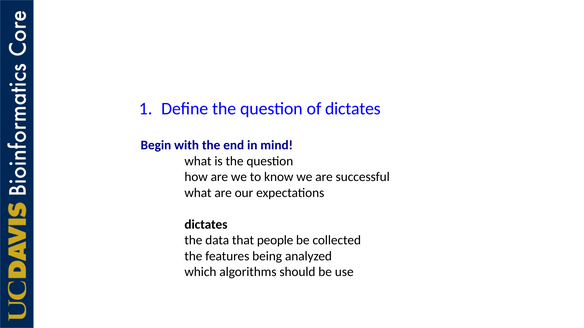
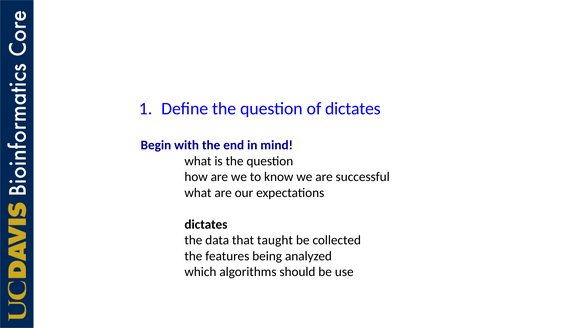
people: people -> taught
